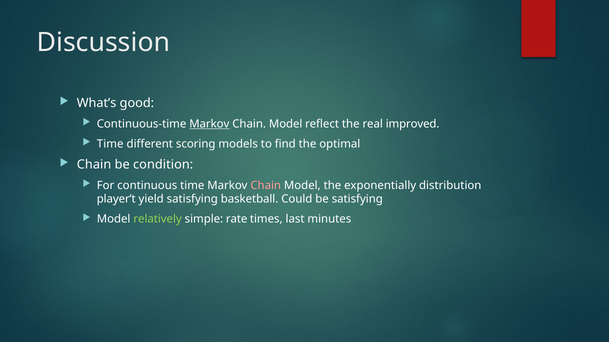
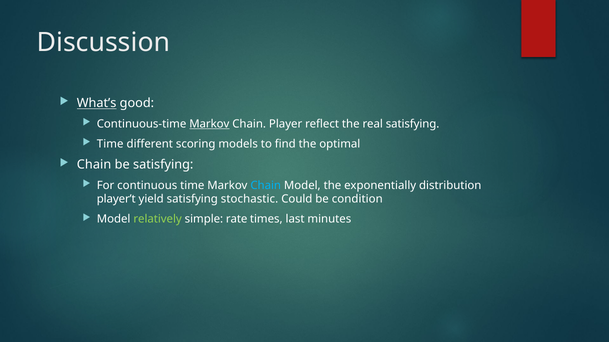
What’s underline: none -> present
Model at (286, 124): Model -> Player
real improved: improved -> satisfying
be condition: condition -> satisfying
Chain at (266, 186) colour: pink -> light blue
basketball: basketball -> stochastic
be satisfying: satisfying -> condition
